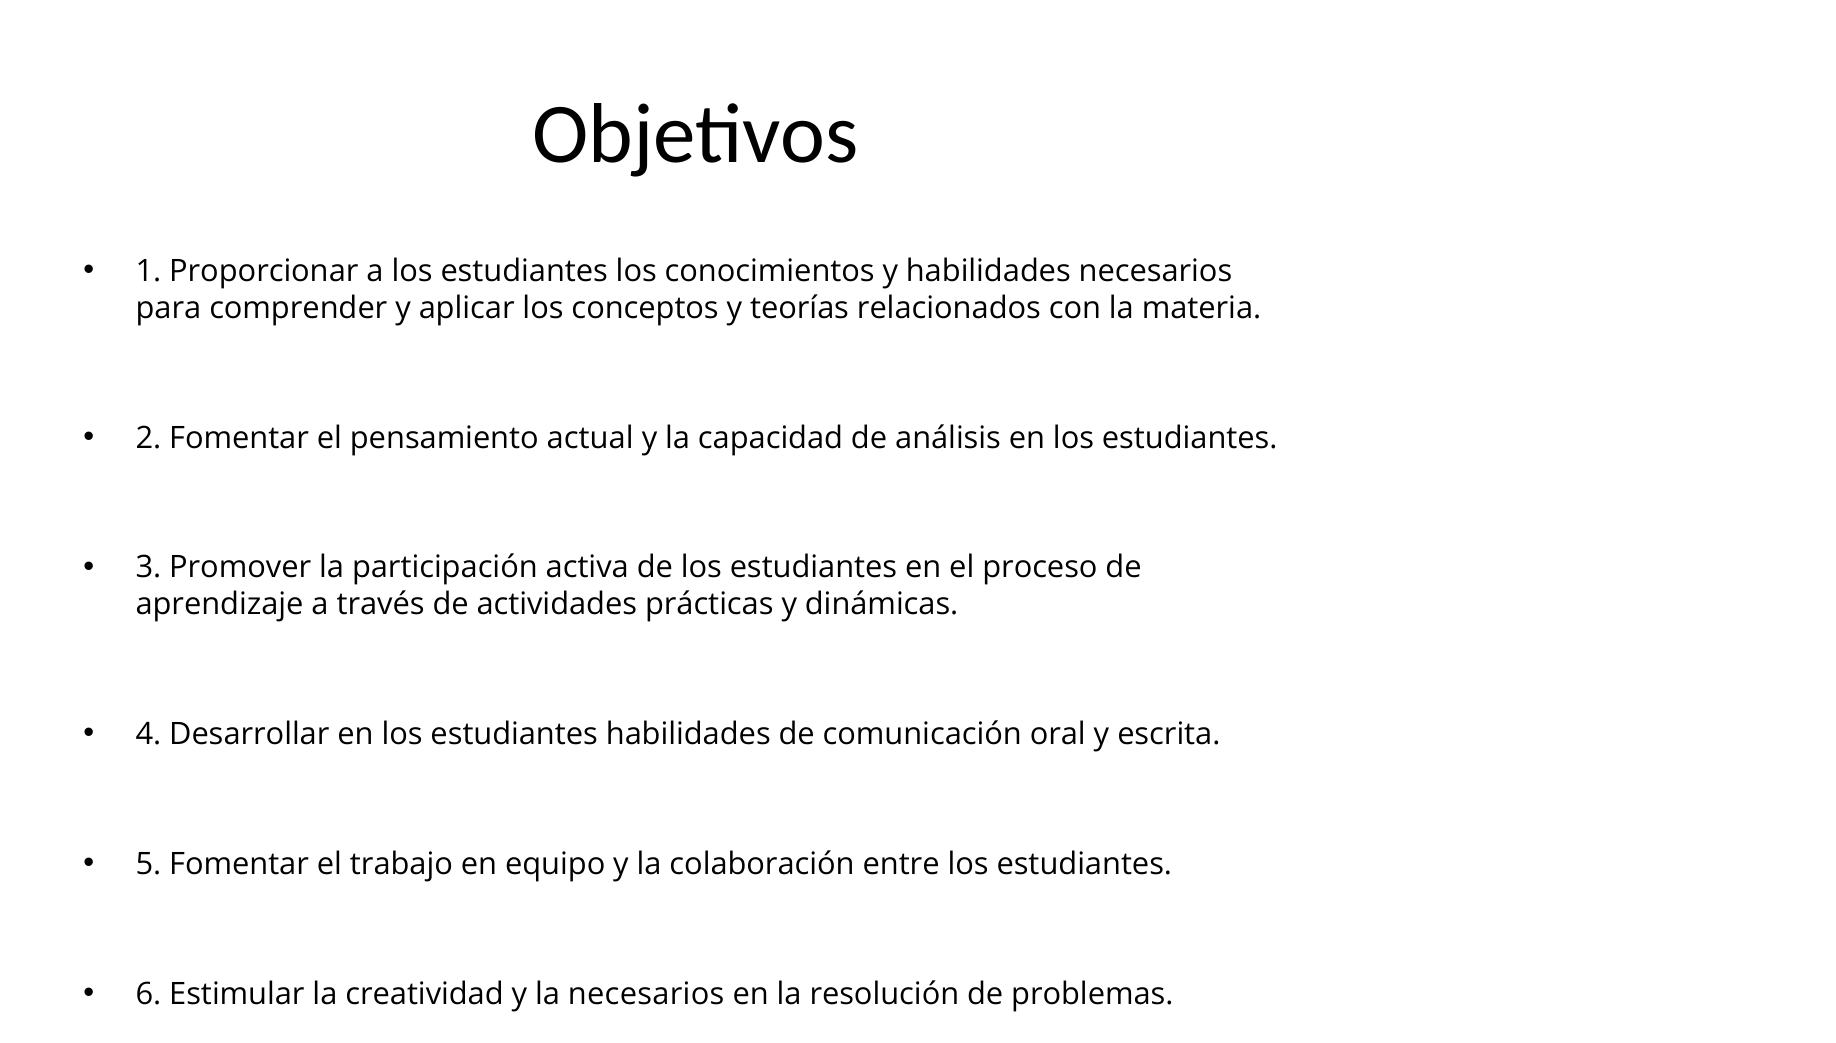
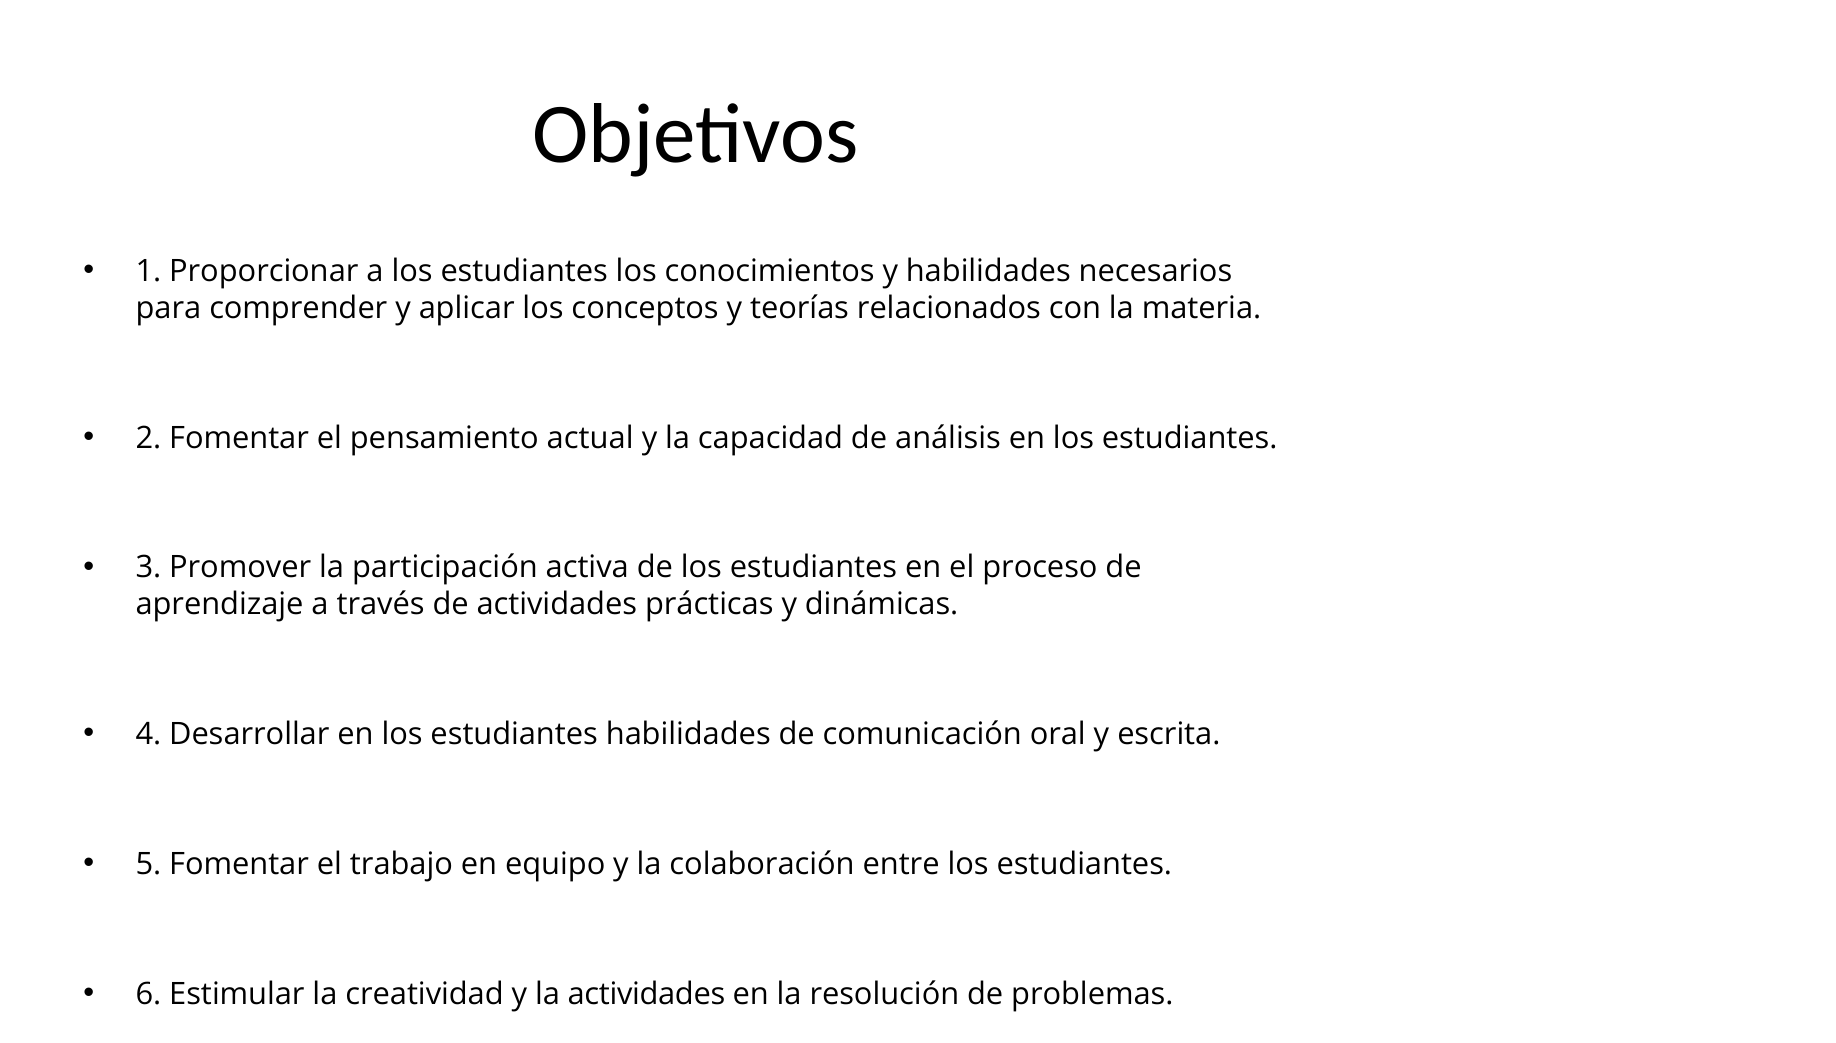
la necesarios: necesarios -> actividades
